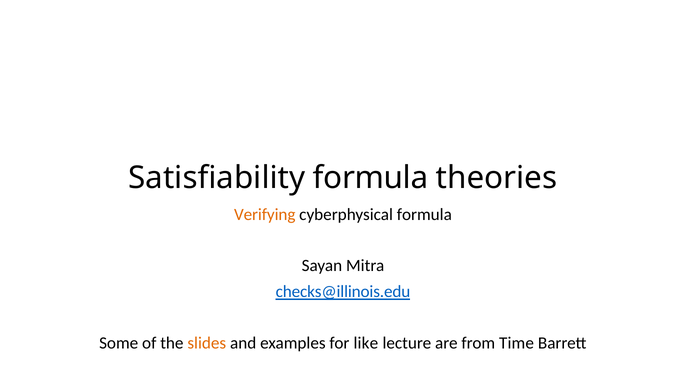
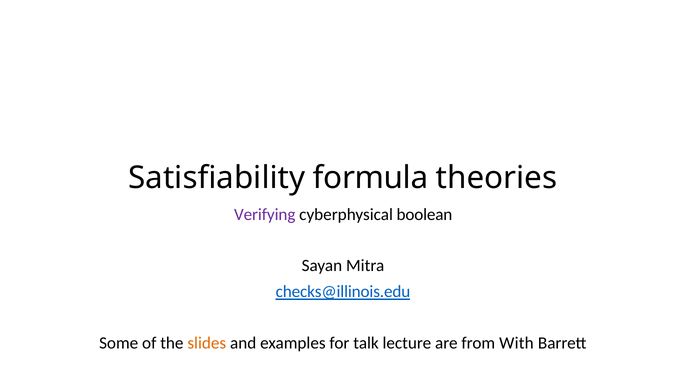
Verifying colour: orange -> purple
cyberphysical formula: formula -> boolean
like: like -> talk
Time: Time -> With
